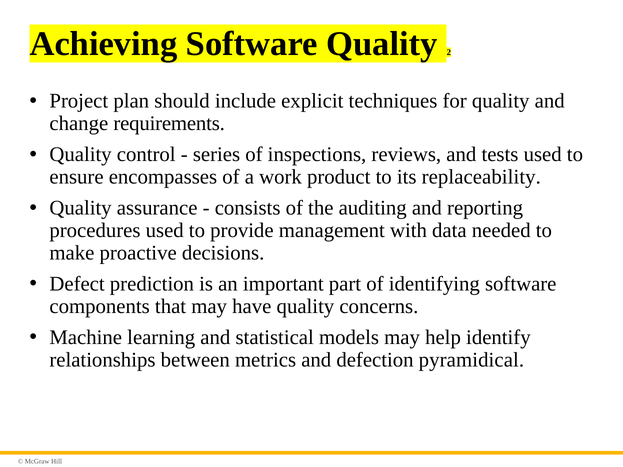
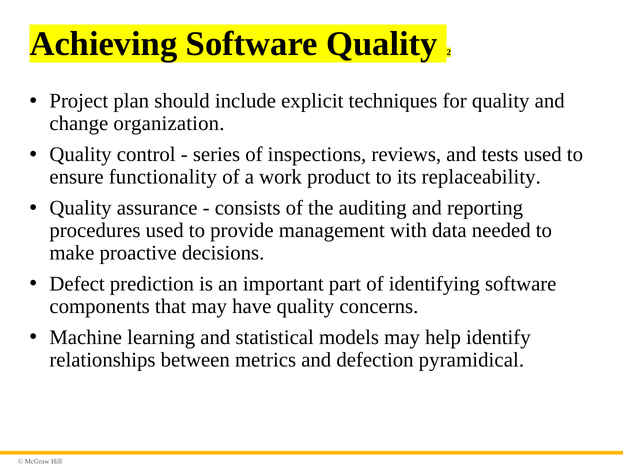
requirements: requirements -> organization
encompasses: encompasses -> functionality
